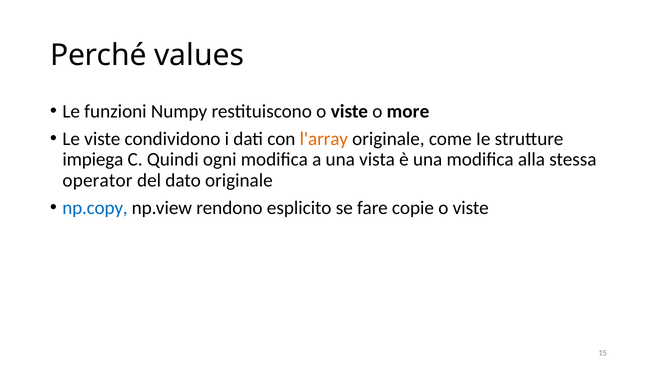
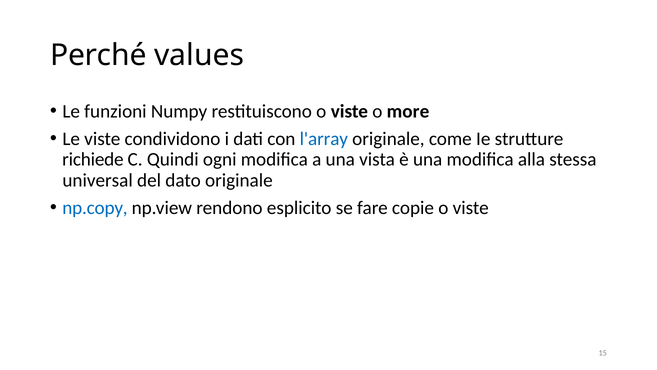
l'array colour: orange -> blue
impiega: impiega -> richiede
operator: operator -> universal
